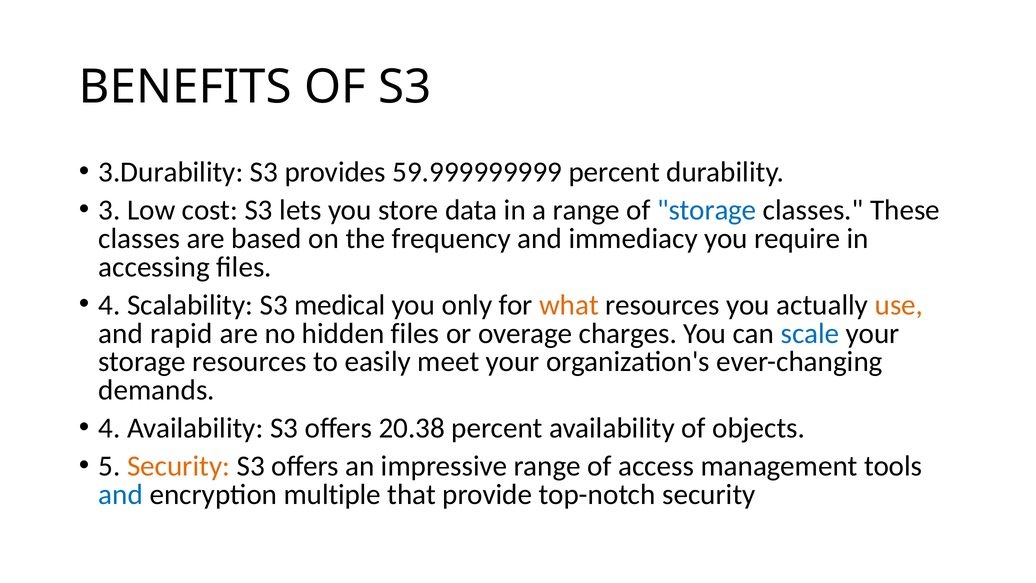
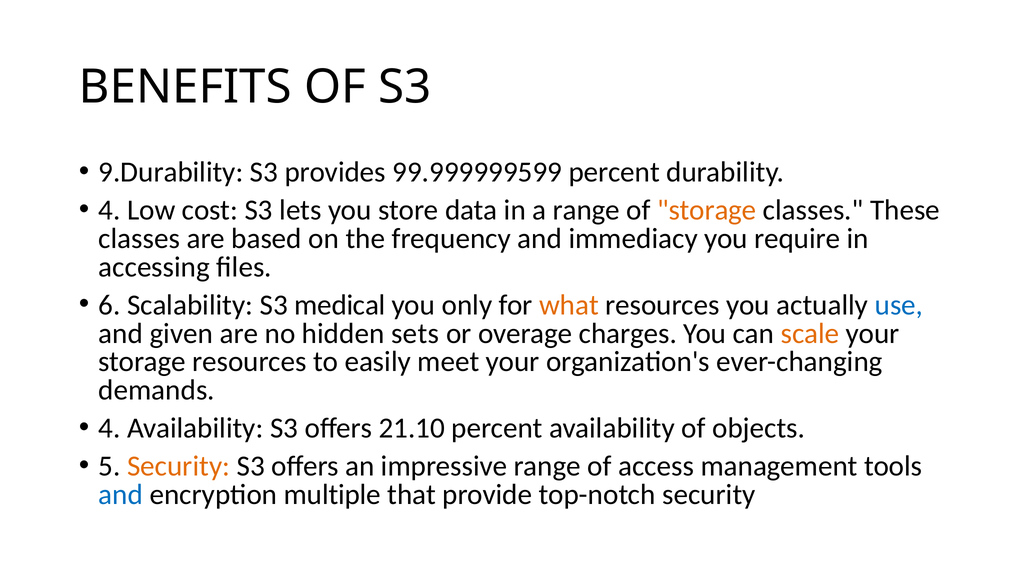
3.Durability: 3.Durability -> 9.Durability
59.999999999: 59.999999999 -> 99.999999599
3 at (109, 210): 3 -> 4
storage at (707, 210) colour: blue -> orange
4 at (109, 305): 4 -> 6
use colour: orange -> blue
rapid: rapid -> given
hidden files: files -> sets
scale colour: blue -> orange
20.38: 20.38 -> 21.10
